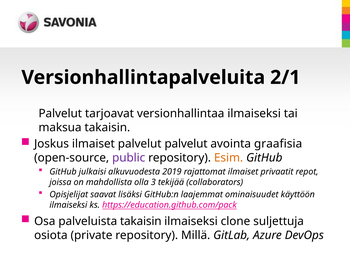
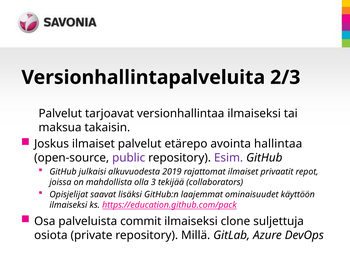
2/1: 2/1 -> 2/3
palvelut palvelut: palvelut -> etärepo
graafisia: graafisia -> hallintaa
Esim colour: orange -> purple
palveluista takaisin: takaisin -> commit
